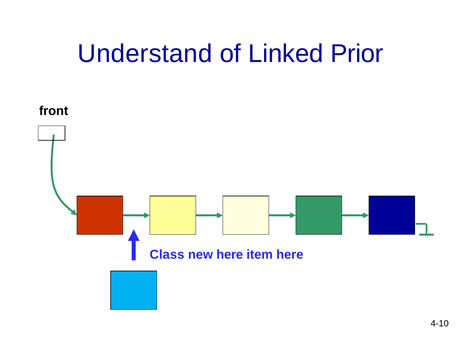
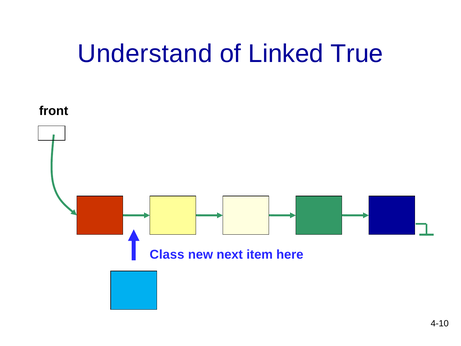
Prior: Prior -> True
new here: here -> next
